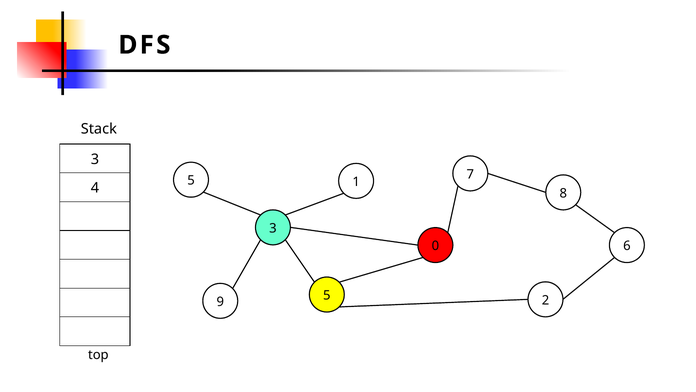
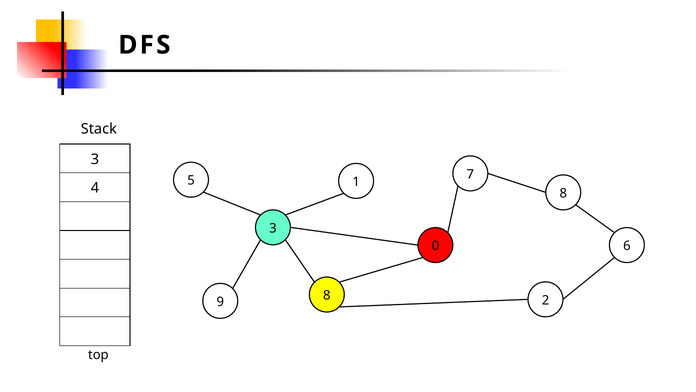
9 5: 5 -> 8
